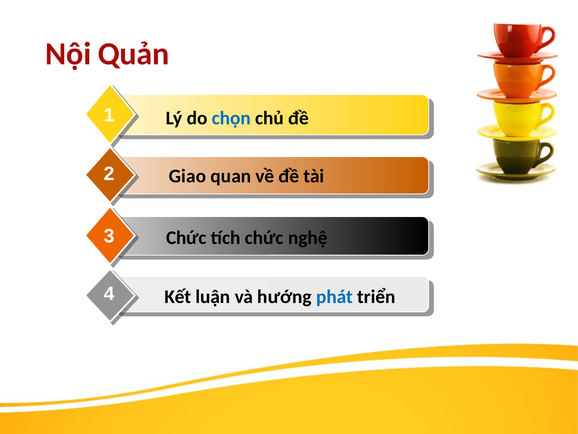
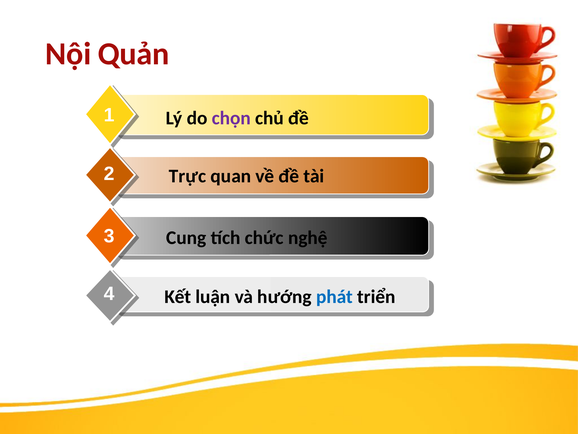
chọn colour: blue -> purple
Giao: Giao -> Trực
Chức at (186, 238): Chức -> Cung
